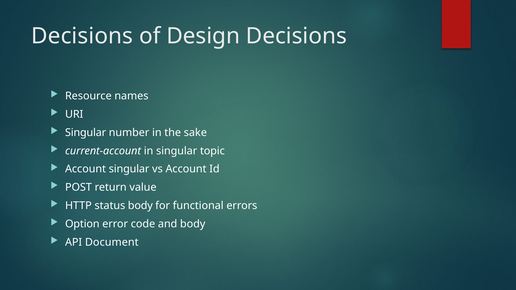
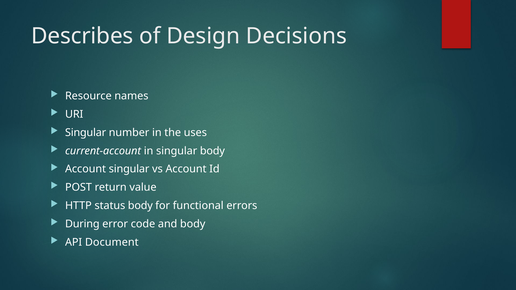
Decisions at (82, 36): Decisions -> Describes
sake: sake -> uses
singular topic: topic -> body
Option: Option -> During
